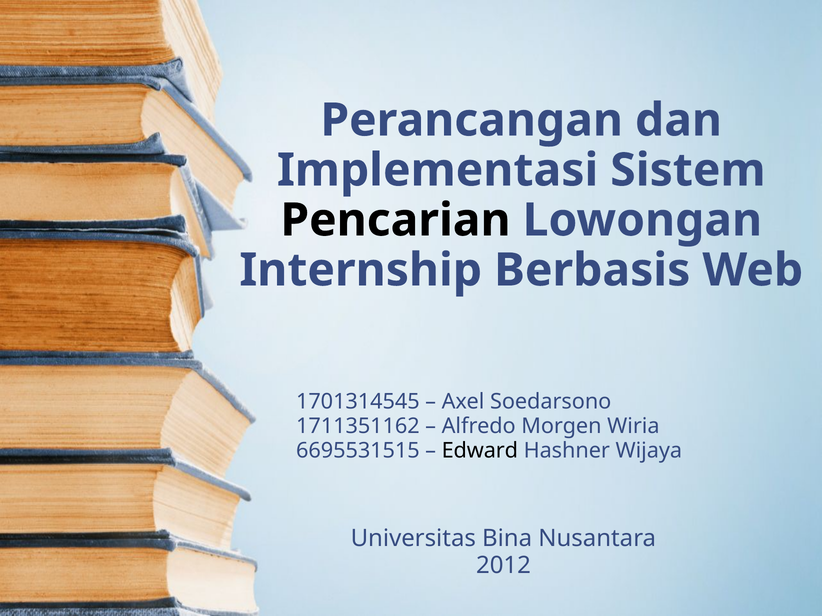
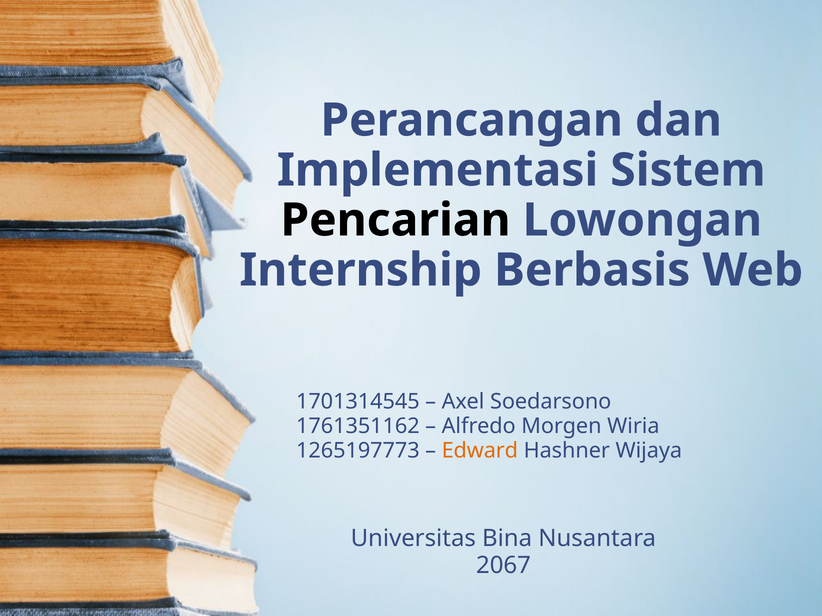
1711351162: 1711351162 -> 1761351162
6695531515: 6695531515 -> 1265197773
Edward colour: black -> orange
2012: 2012 -> 2067
